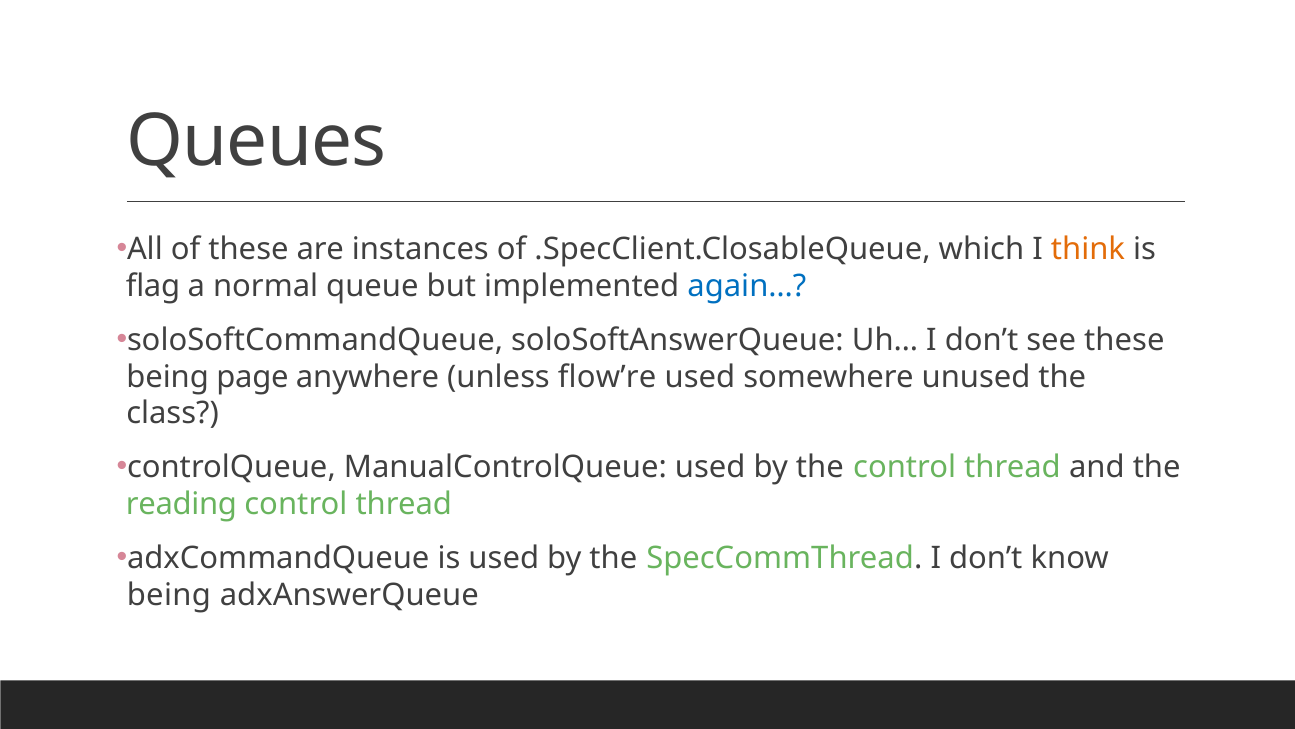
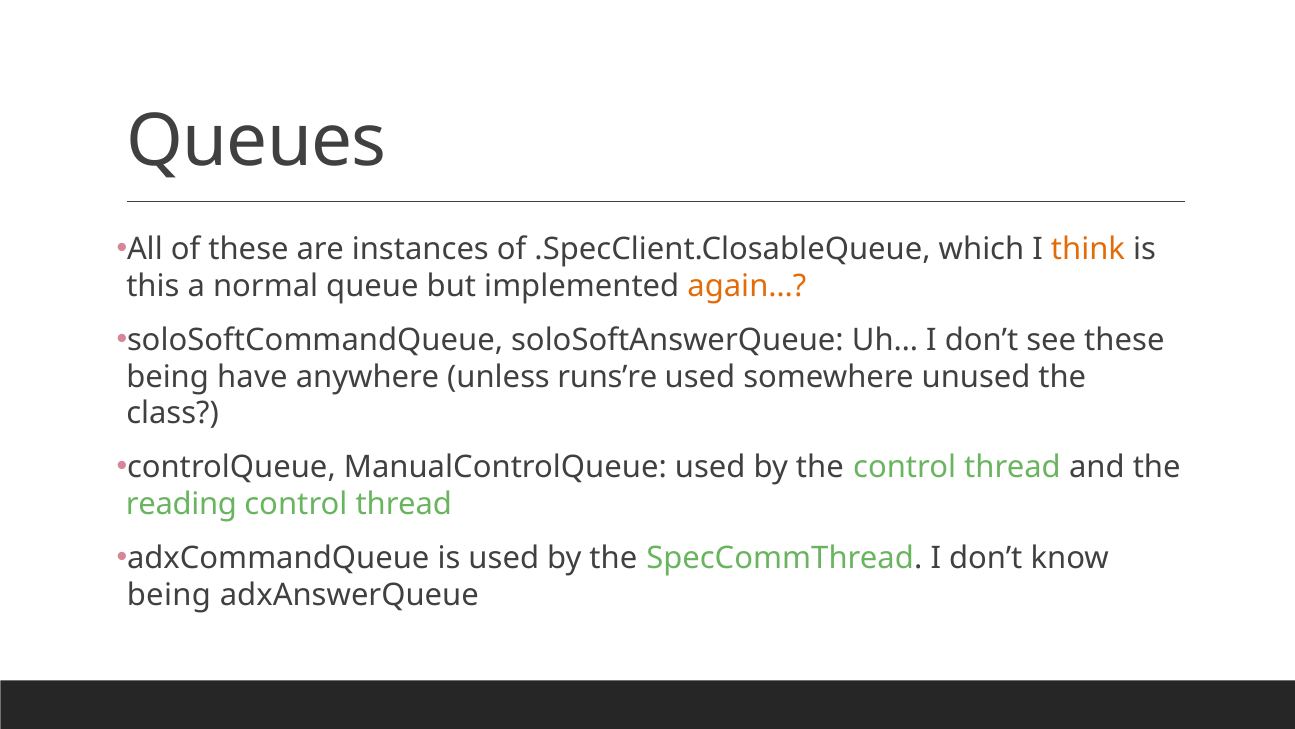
flag: flag -> this
again… colour: blue -> orange
page: page -> have
flow’re: flow’re -> runs’re
